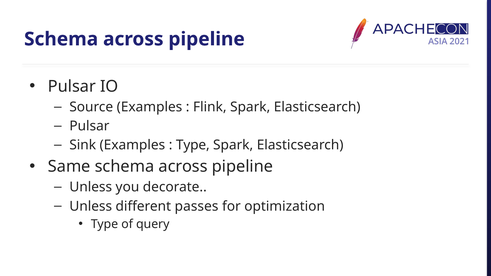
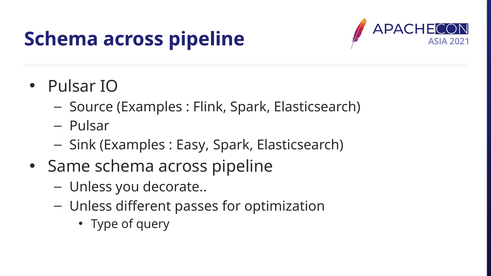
Type at (193, 145): Type -> Easy
